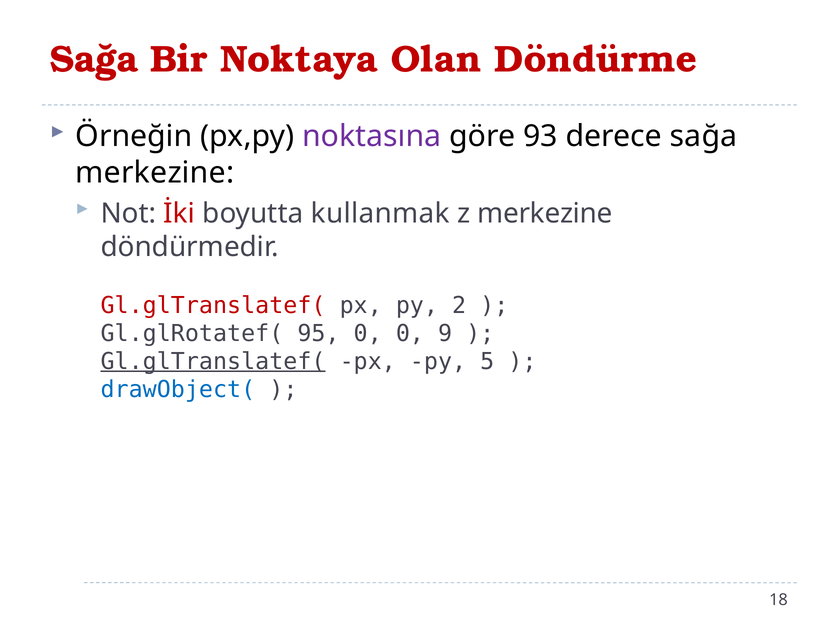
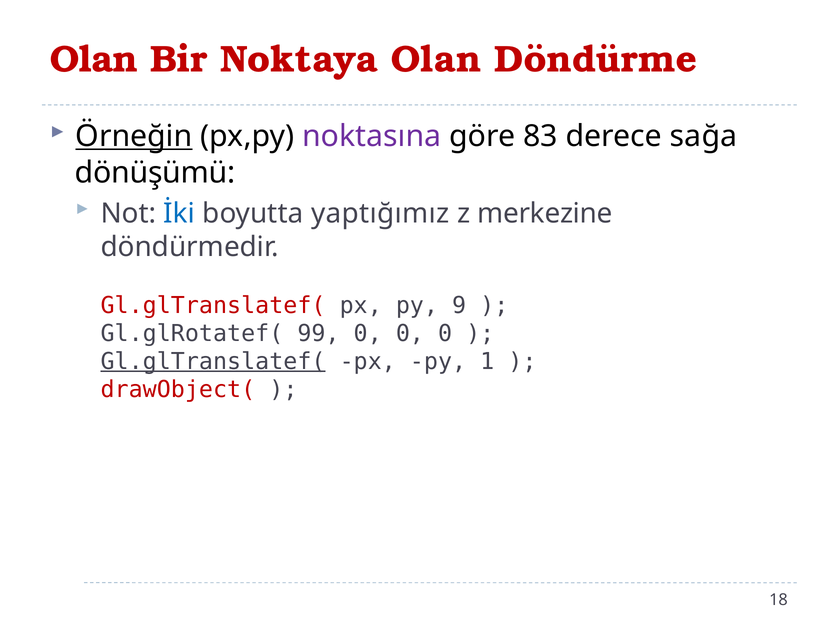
Sağa at (94, 59): Sağa -> Olan
Örneğin underline: none -> present
93: 93 -> 83
merkezine at (155, 173): merkezine -> dönüşümü
İki colour: red -> blue
kullanmak: kullanmak -> yaptığımız
2: 2 -> 9
95: 95 -> 99
0 0 9: 9 -> 0
5: 5 -> 1
drawObject( colour: blue -> red
